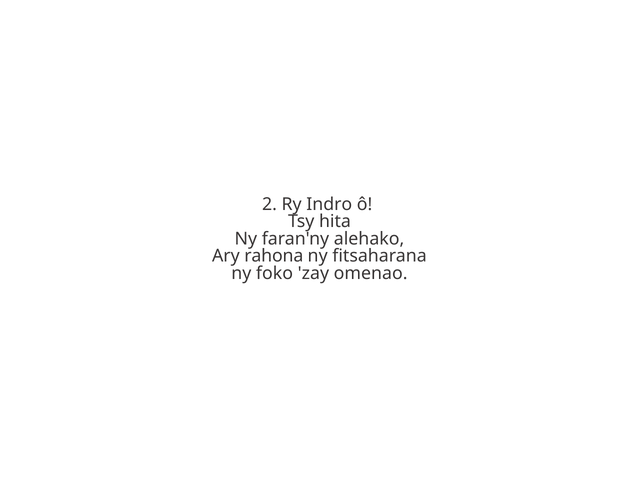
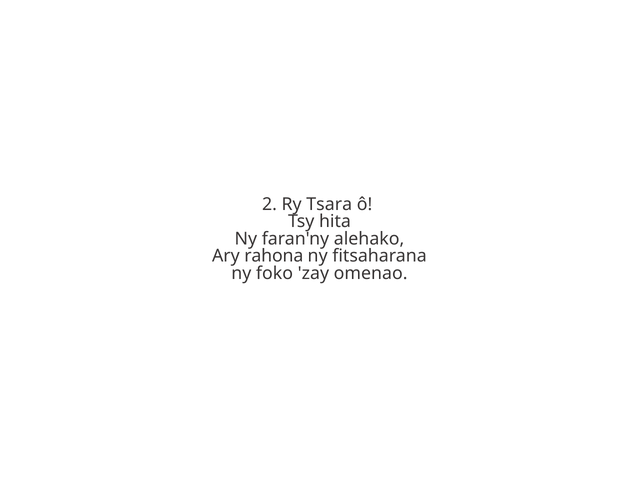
Indro: Indro -> Tsara
